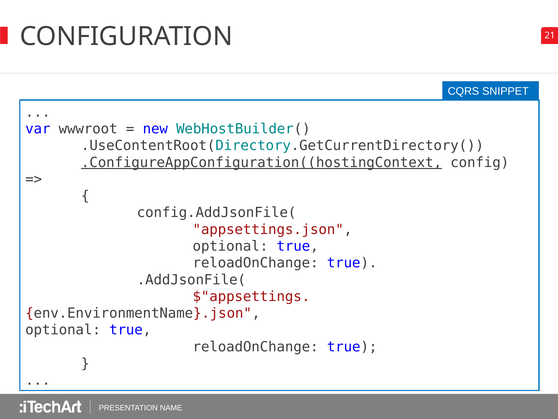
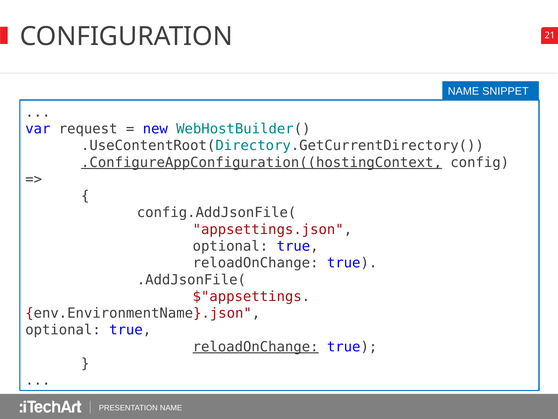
CQRS at (463, 91): CQRS -> NAME
wwwroot: wwwroot -> request
reloadOnChange at (256, 346) underline: none -> present
